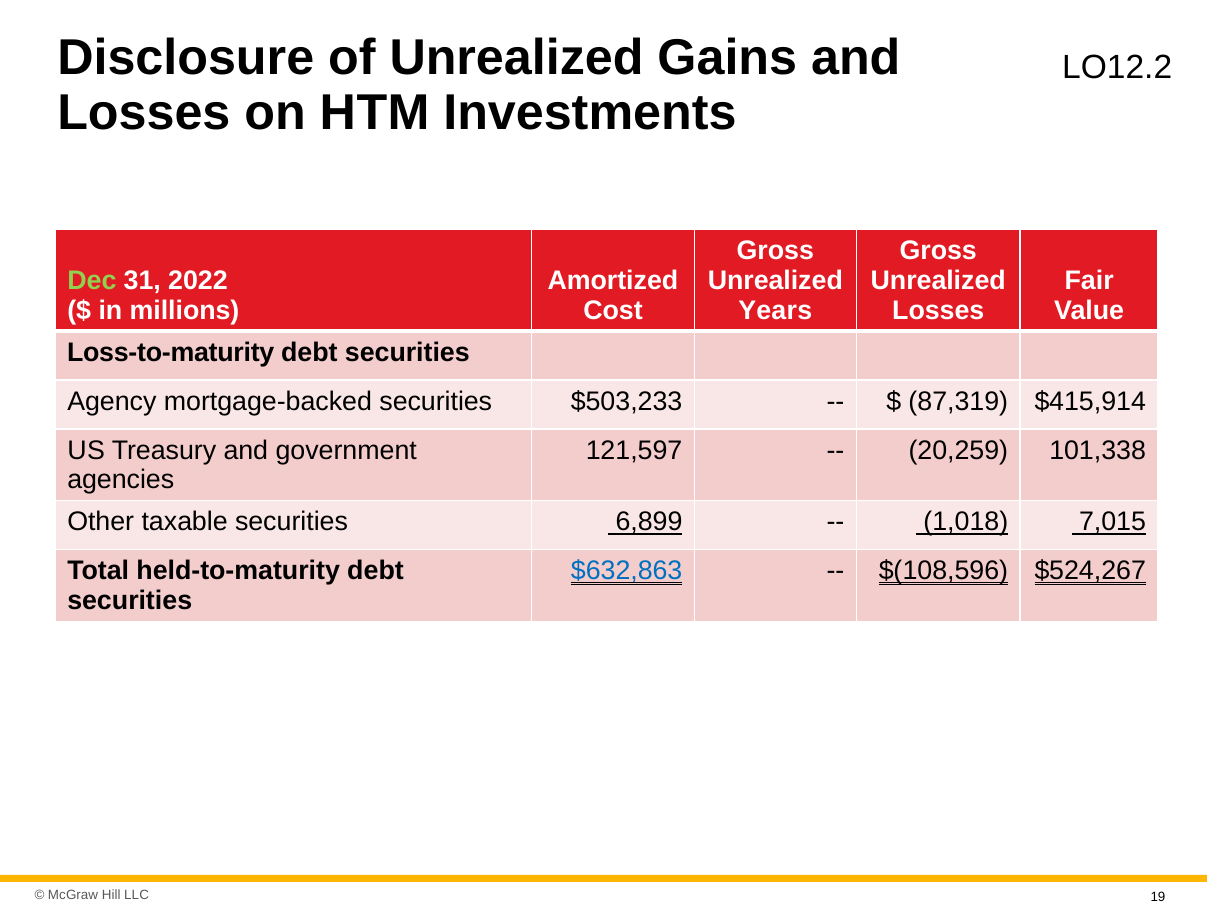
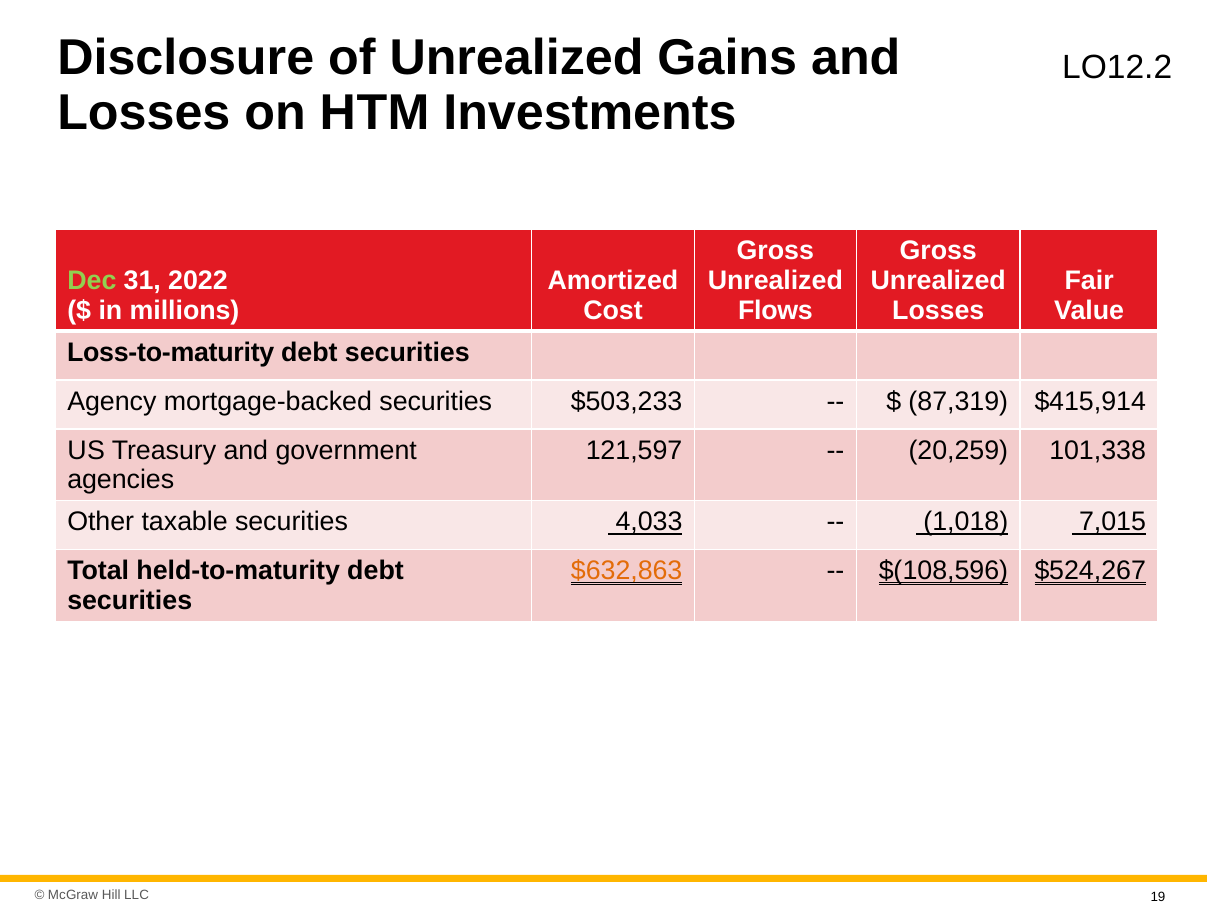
Years: Years -> Flows
6,899: 6,899 -> 4,033
$632,863 colour: blue -> orange
